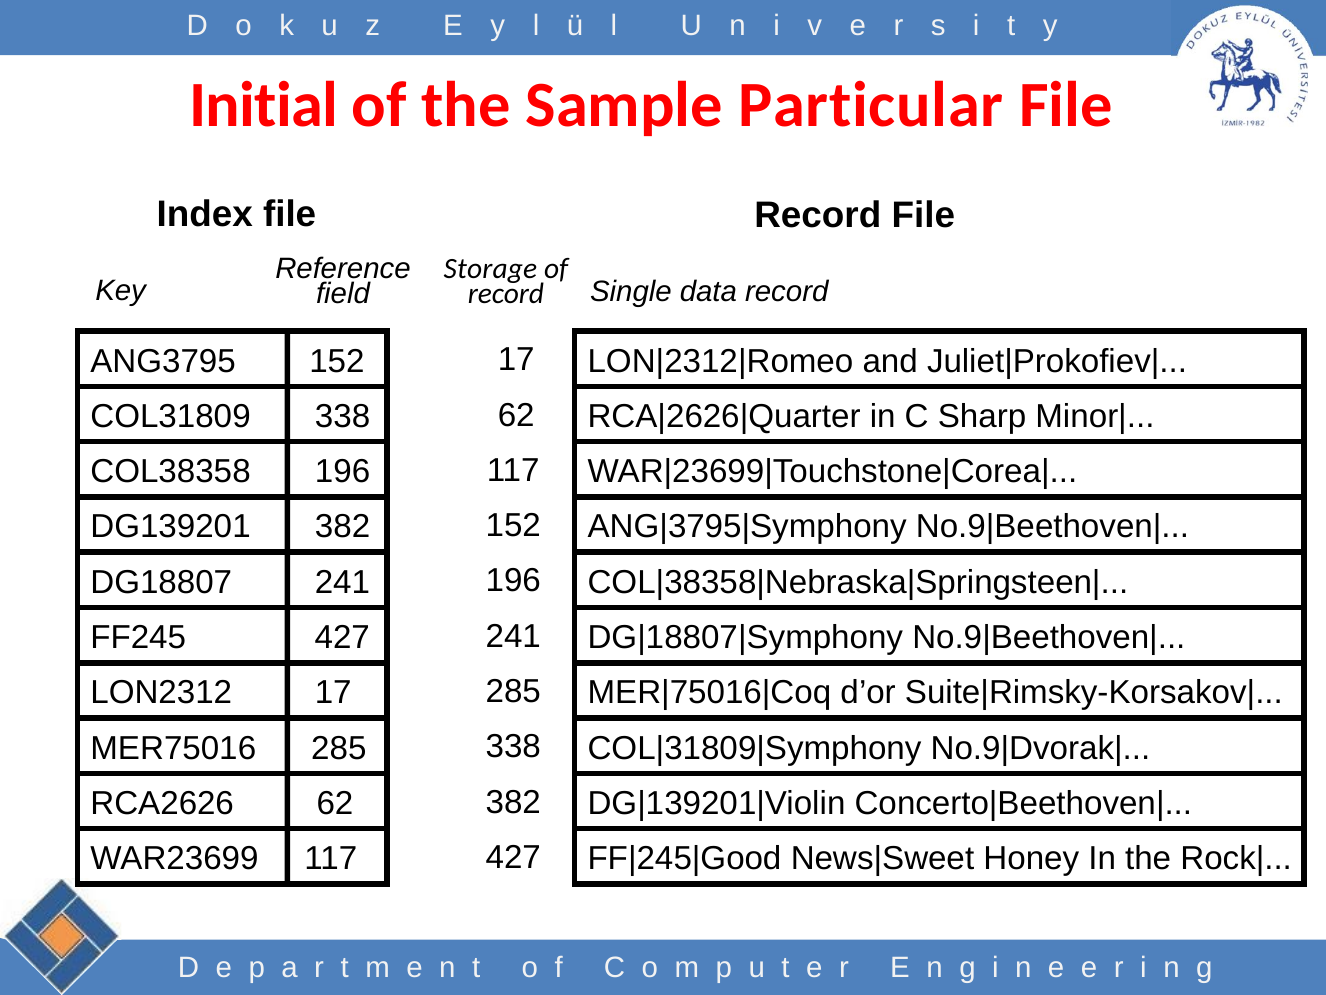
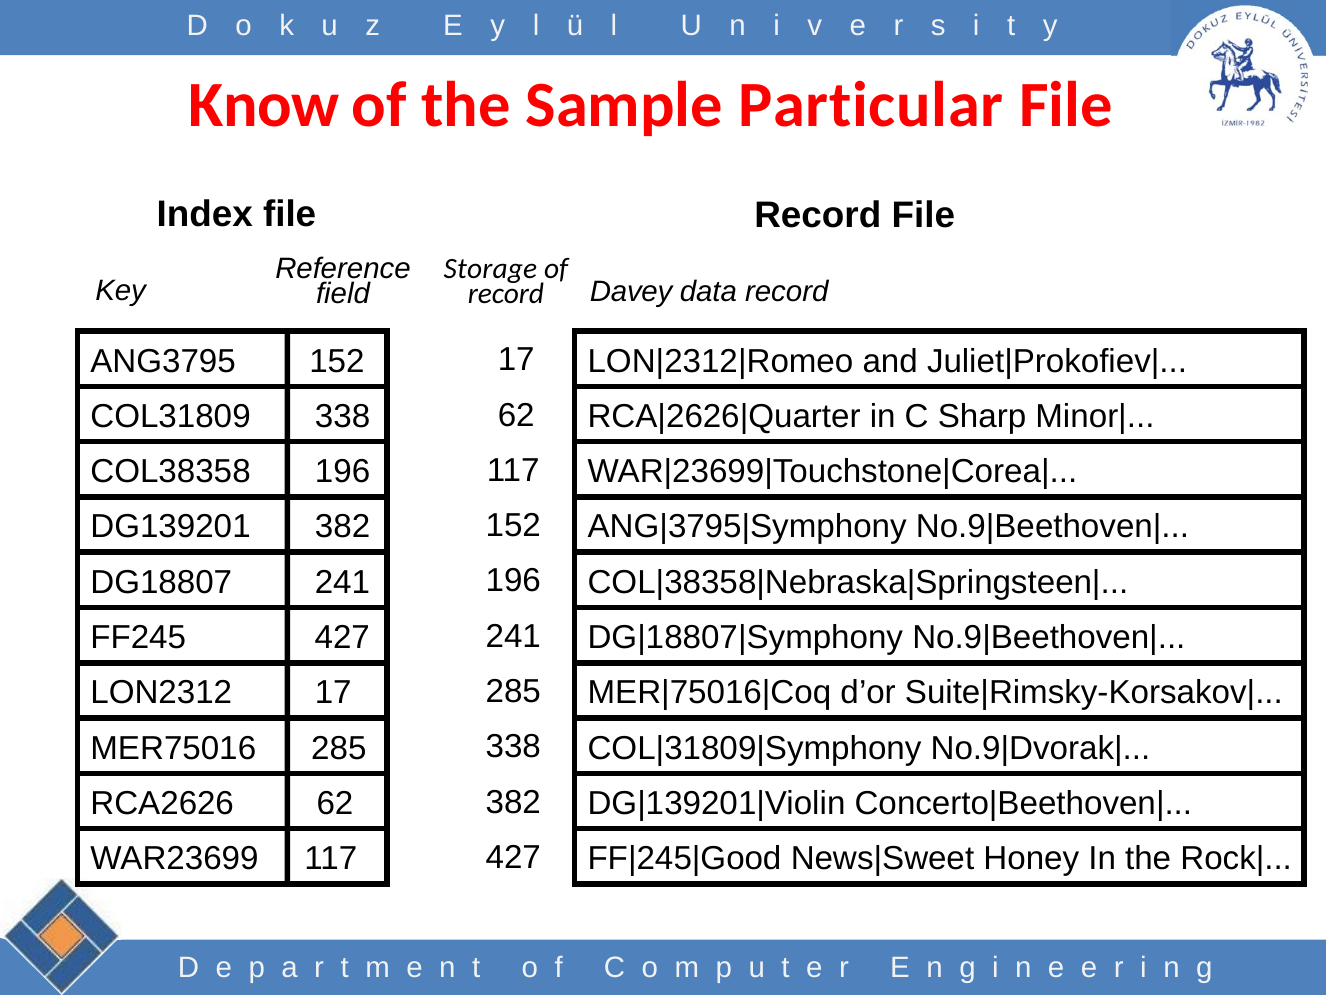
Initial: Initial -> Know
Single: Single -> Davey
